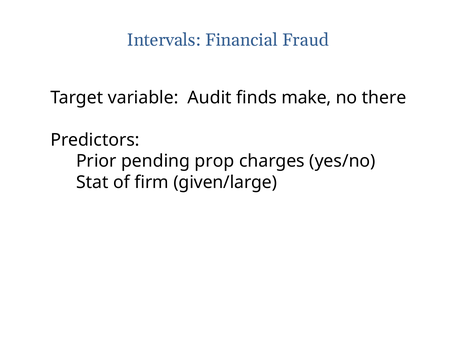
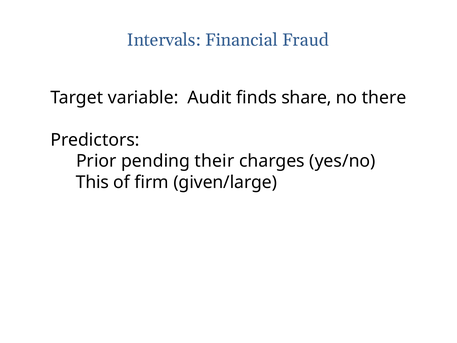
make: make -> share
prop: prop -> their
Stat: Stat -> This
